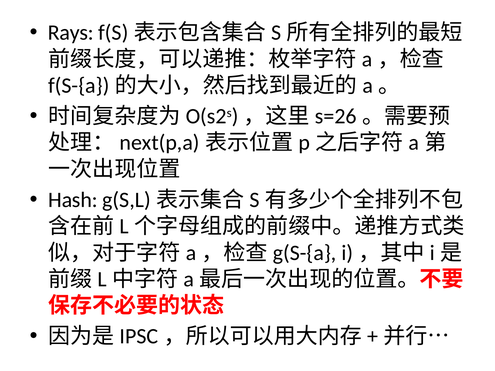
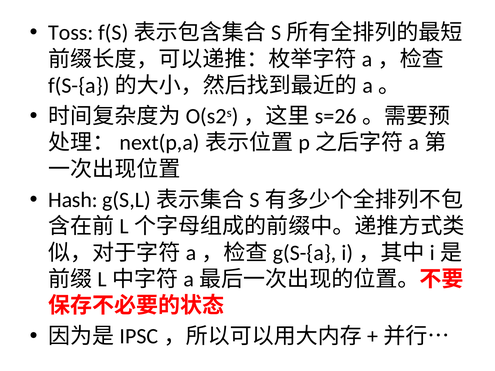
Rays: Rays -> Toss
